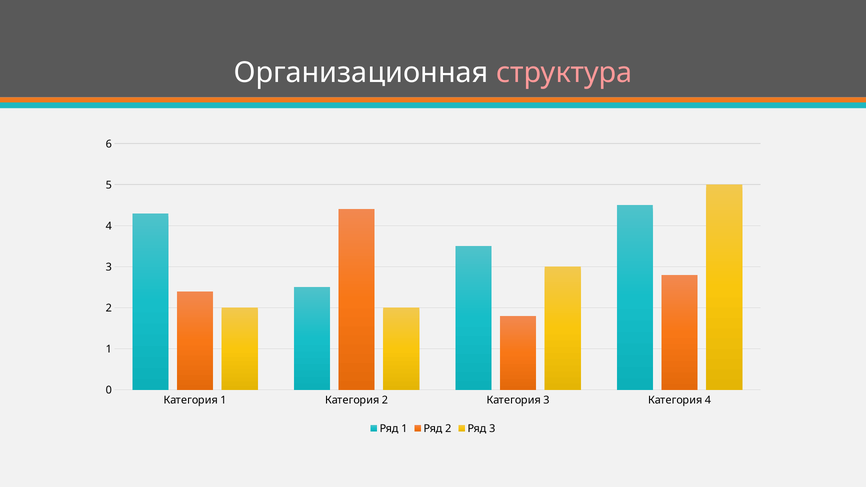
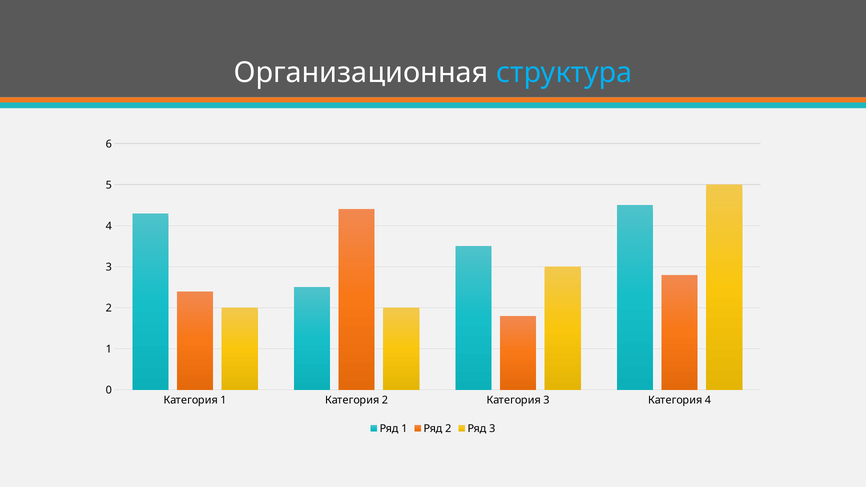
структура colour: pink -> light blue
